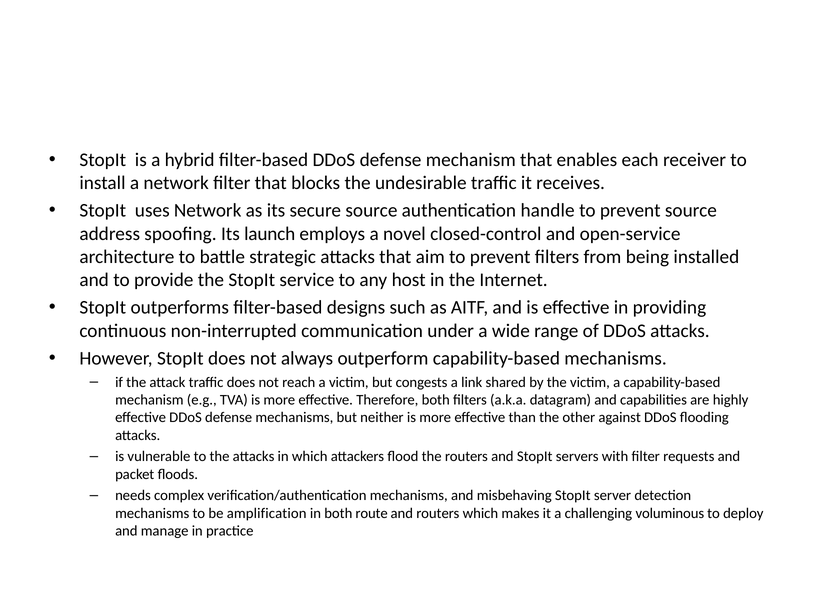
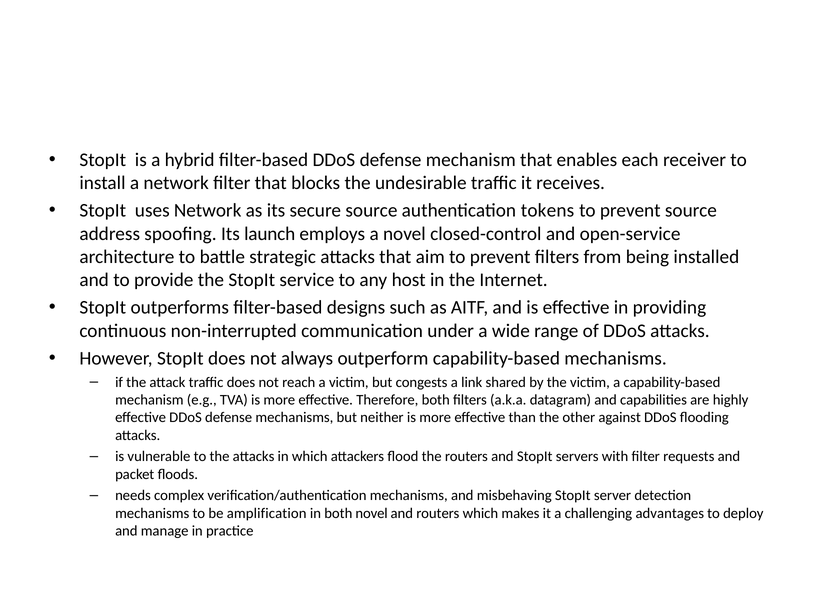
handle: handle -> tokens
both route: route -> novel
voluminous: voluminous -> advantages
